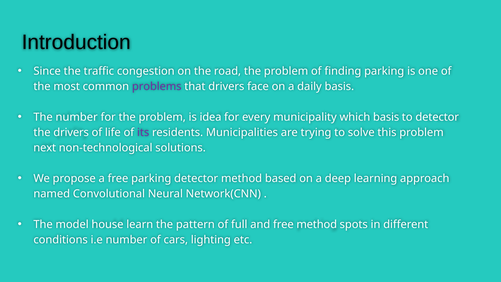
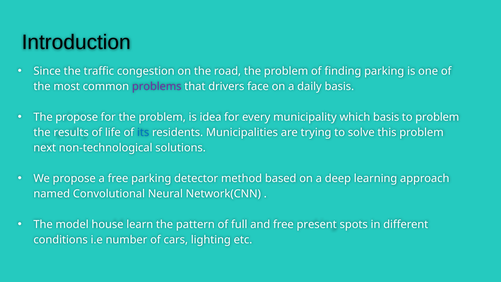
The number: number -> propose
to detector: detector -> problem
the drivers: drivers -> results
its colour: purple -> blue
free method: method -> present
